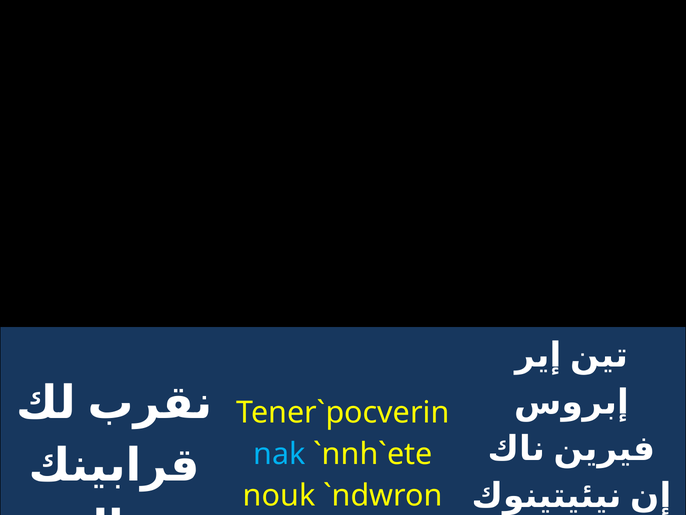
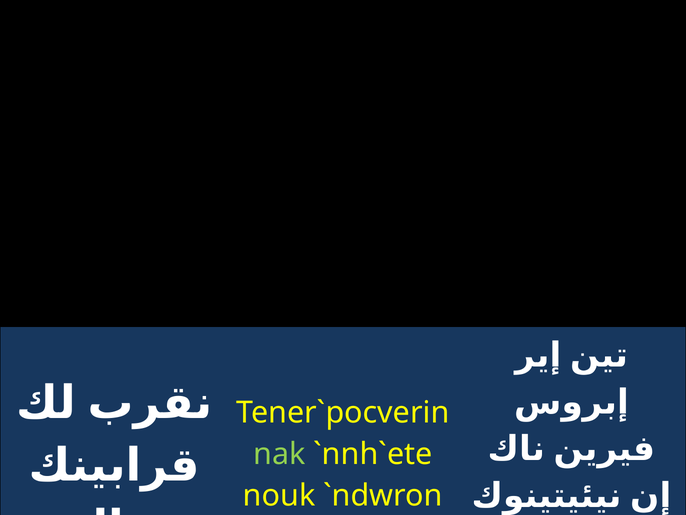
nak colour: light blue -> light green
